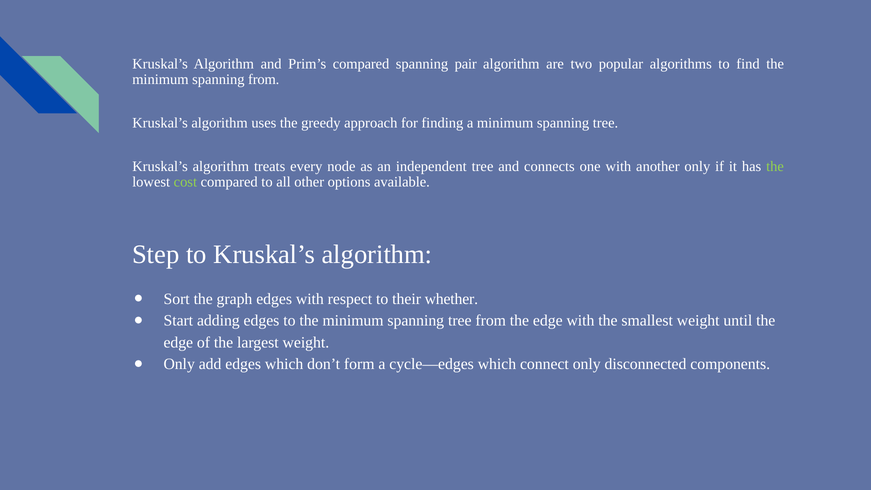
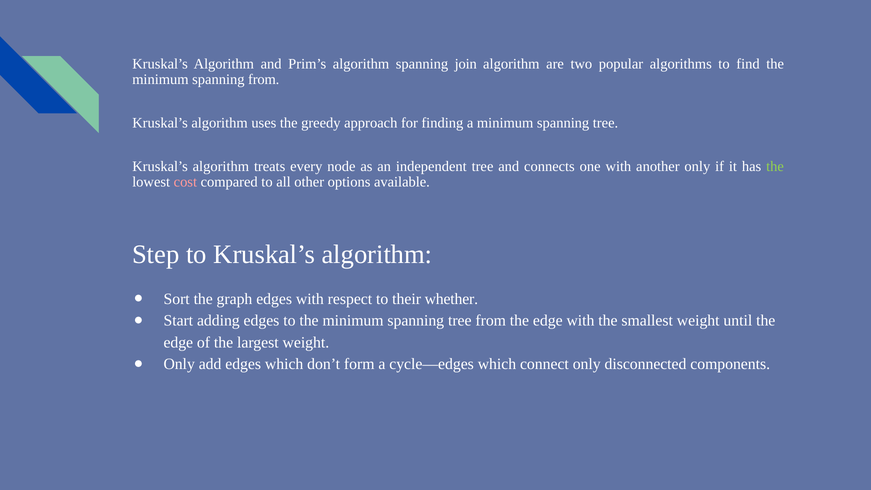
Prim’s compared: compared -> algorithm
pair: pair -> join
cost colour: light green -> pink
